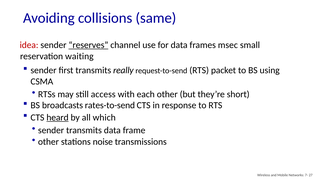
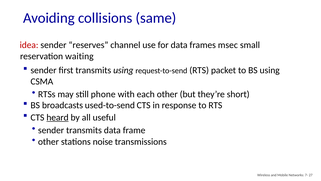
reserves underline: present -> none
transmits really: really -> using
access: access -> phone
rates-to-send: rates-to-send -> used-to-send
which: which -> useful
